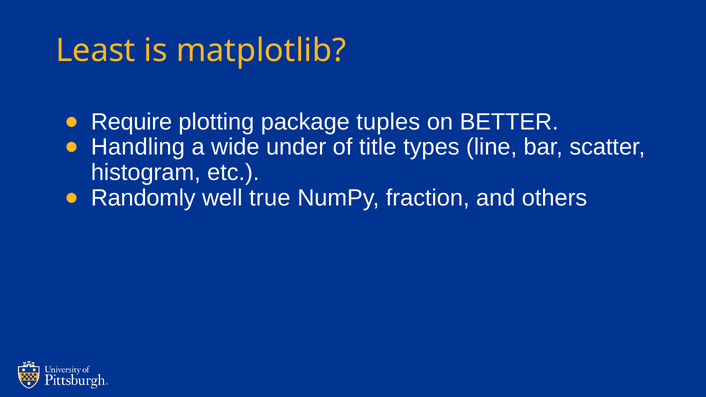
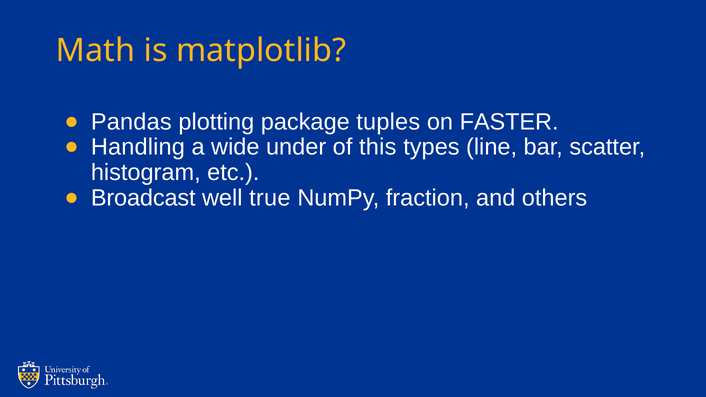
Least: Least -> Math
Require: Require -> Pandas
BETTER: BETTER -> FASTER
title: title -> this
Randomly: Randomly -> Broadcast
